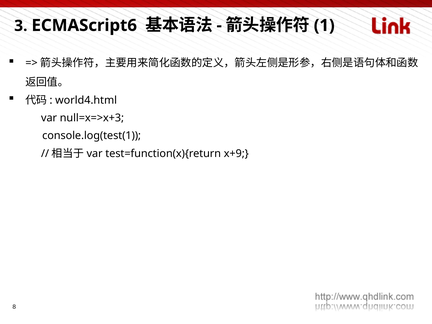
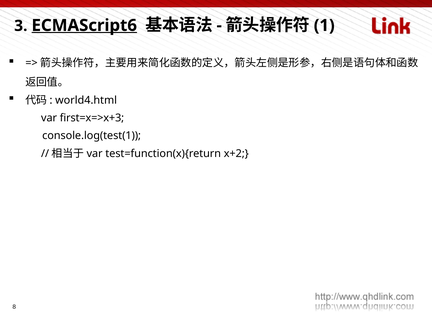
ECMAScript6 underline: none -> present
null=x=>x+3: null=x=>x+3 -> first=x=>x+3
x+9: x+9 -> x+2
